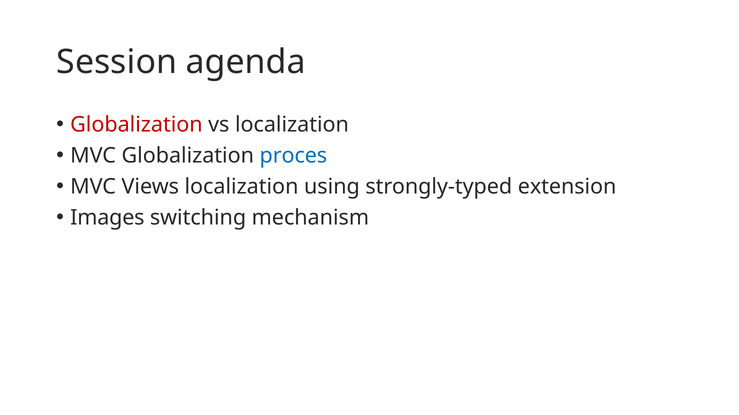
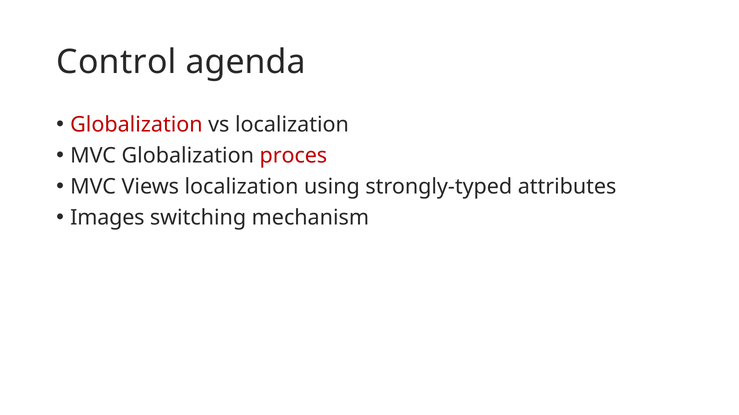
Session: Session -> Control
proces colour: blue -> red
extension: extension -> attributes
